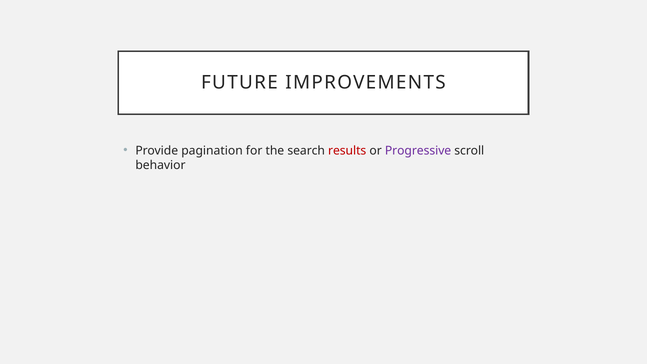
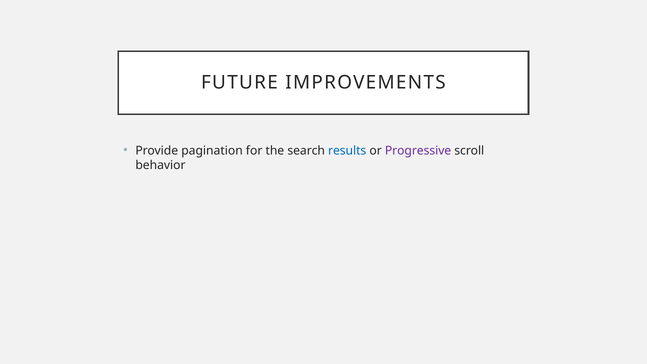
results colour: red -> blue
